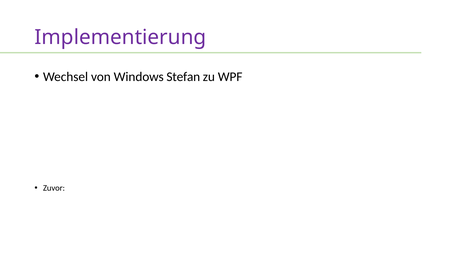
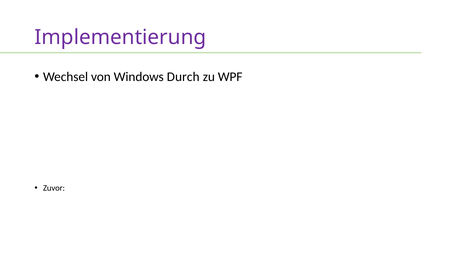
Stefan: Stefan -> Durch
